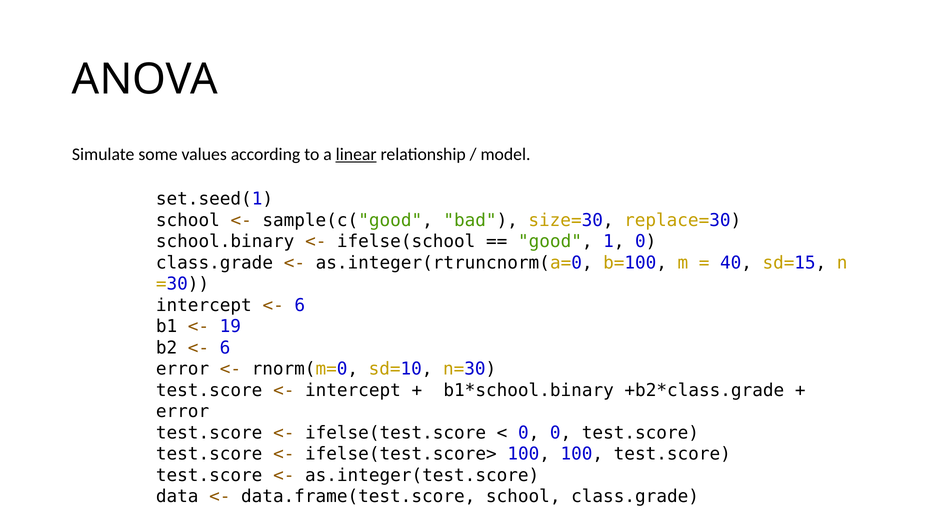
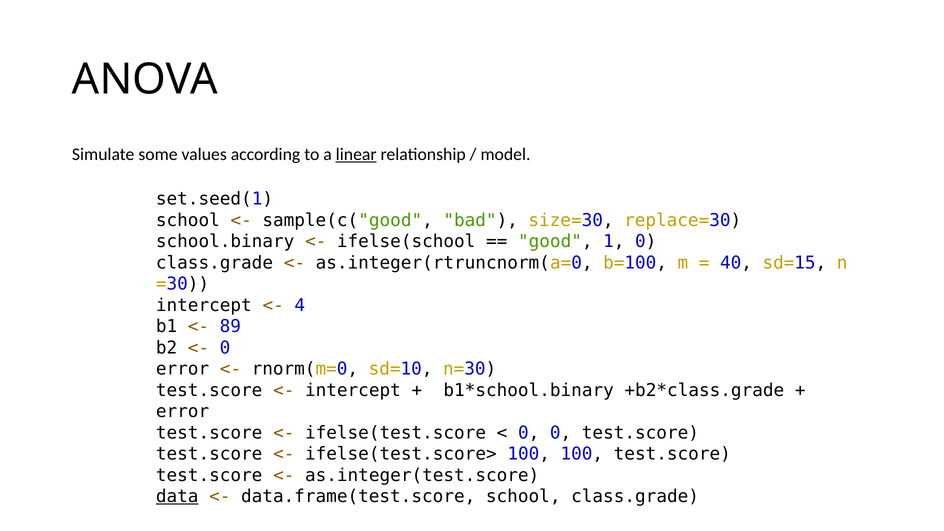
6 at (300, 305): 6 -> 4
19: 19 -> 89
6 at (225, 348): 6 -> 0
data underline: none -> present
